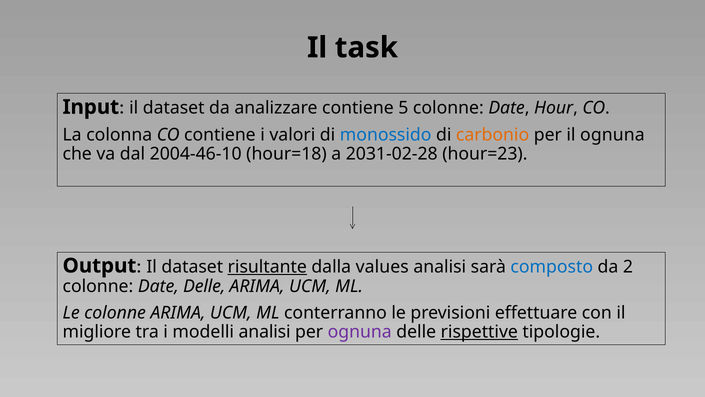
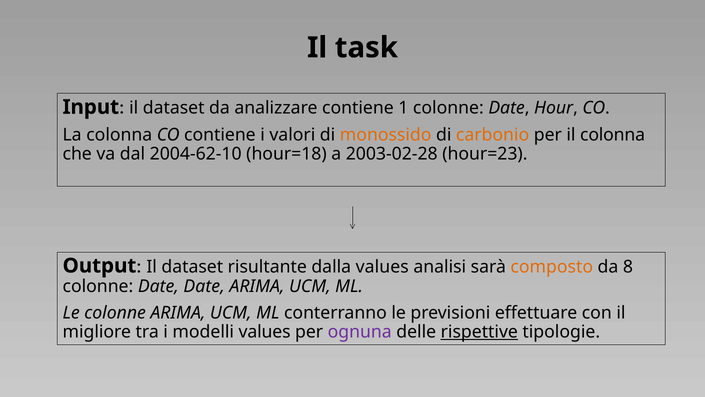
5: 5 -> 1
monossido colour: blue -> orange
il ognuna: ognuna -> colonna
2004-46-10: 2004-46-10 -> 2004-62-10
2031-02-28: 2031-02-28 -> 2003-02-28
risultante underline: present -> none
composto colour: blue -> orange
2: 2 -> 8
Date Delle: Delle -> Date
modelli analisi: analisi -> values
